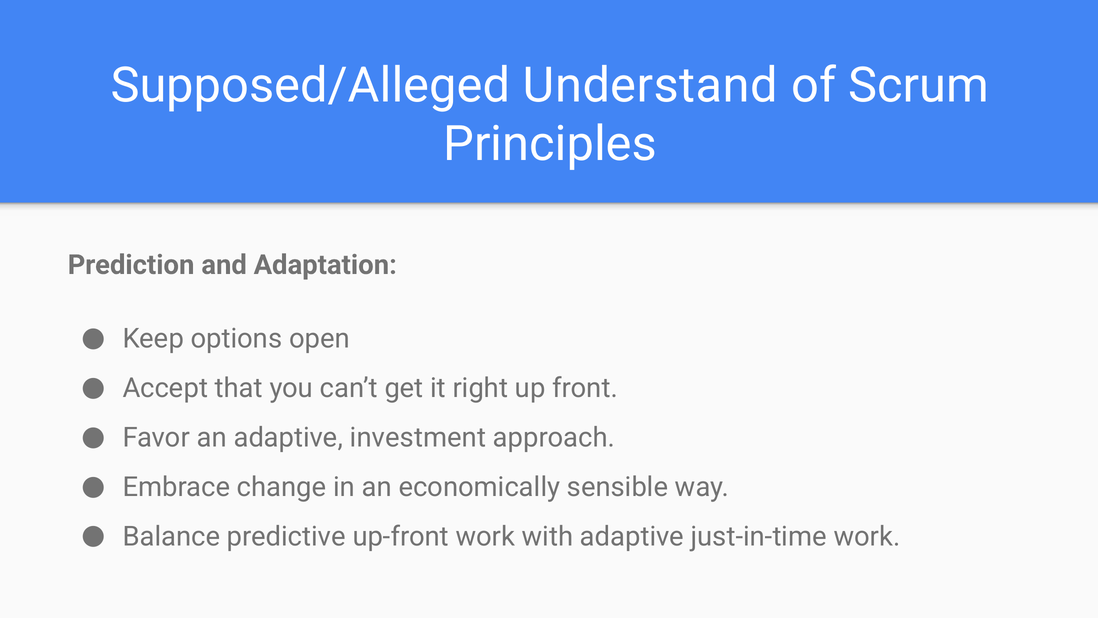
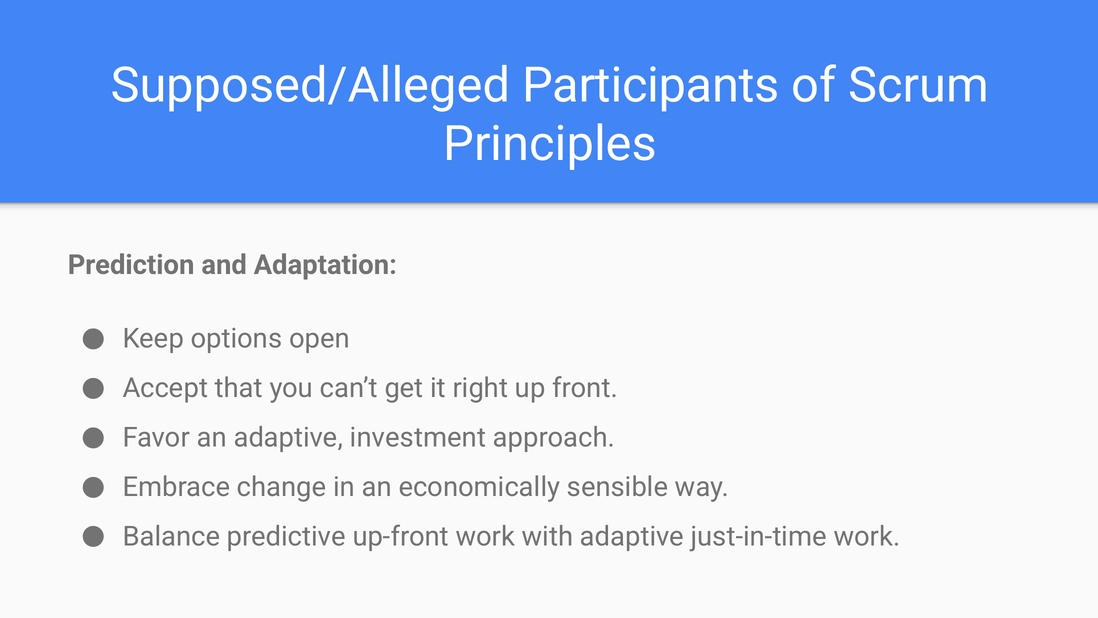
Understand: Understand -> Participants
